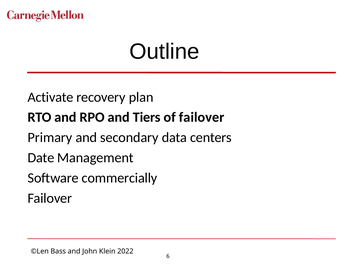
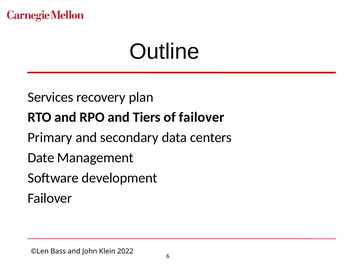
Activate: Activate -> Services
commercially: commercially -> development
